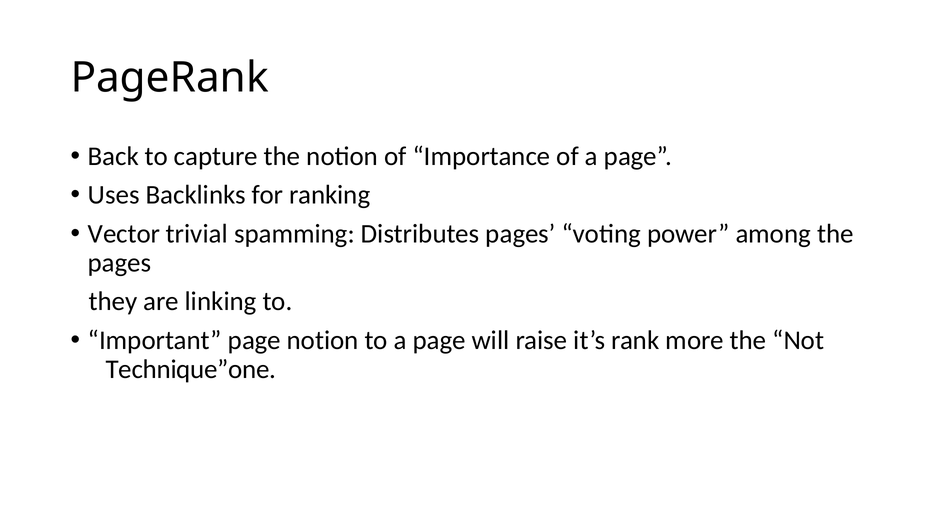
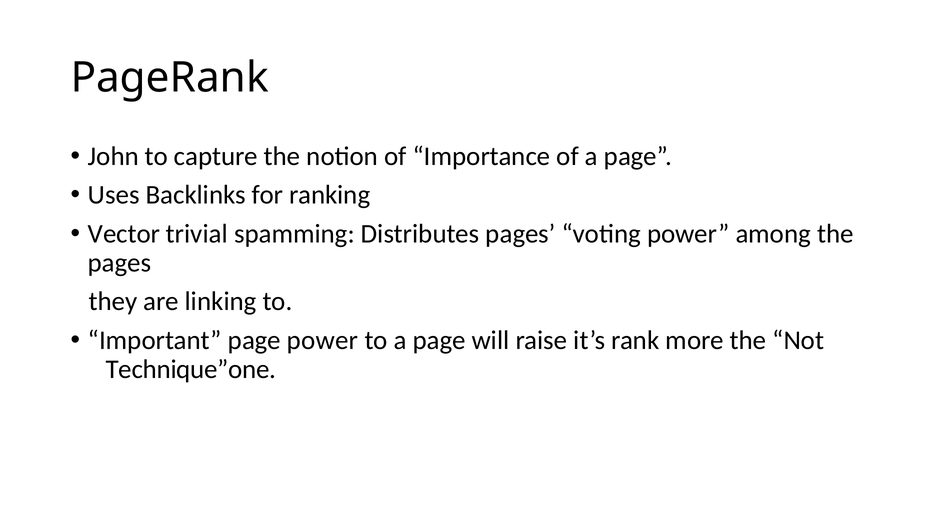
Back: Back -> John
page notion: notion -> power
